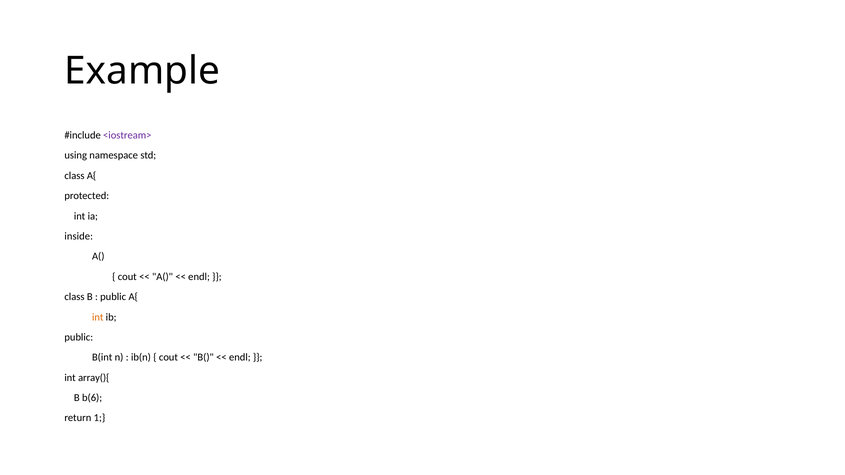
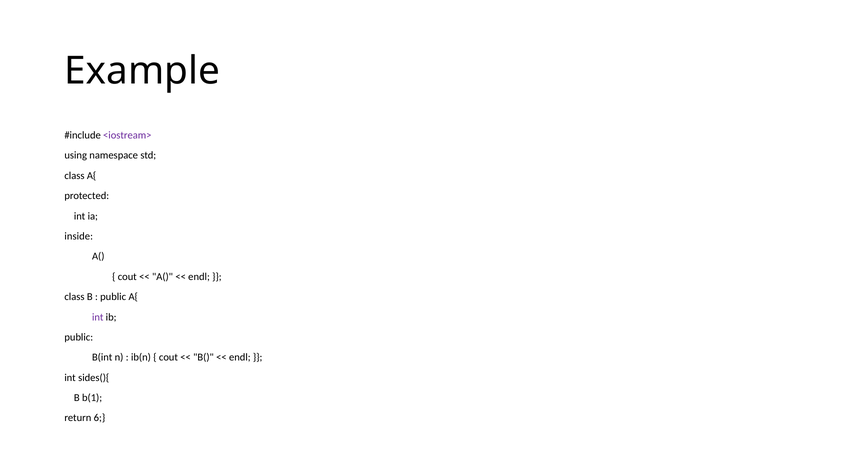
int at (98, 317) colour: orange -> purple
array(){: array(){ -> sides(){
b(6: b(6 -> b(1
1: 1 -> 6
